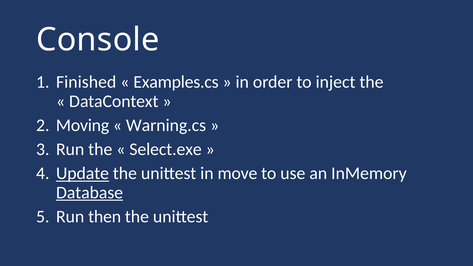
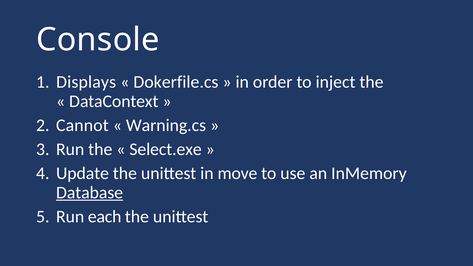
Finished: Finished -> Displays
Examples.cs: Examples.cs -> Dokerfile.cs
Moving: Moving -> Cannot
Update underline: present -> none
then: then -> each
